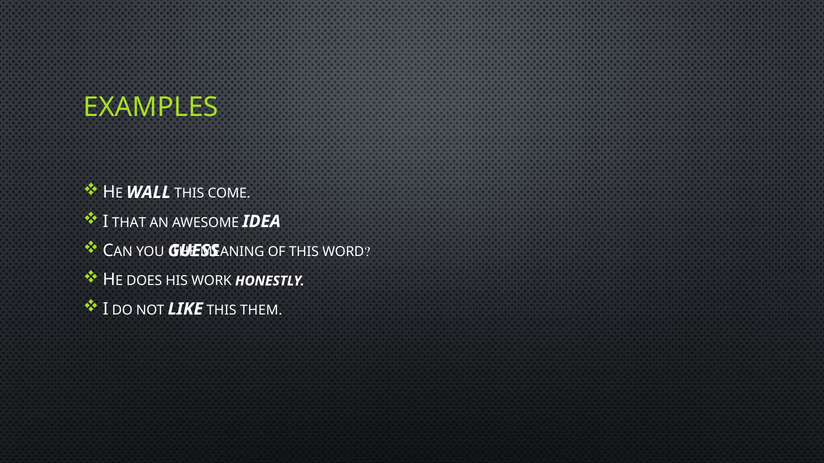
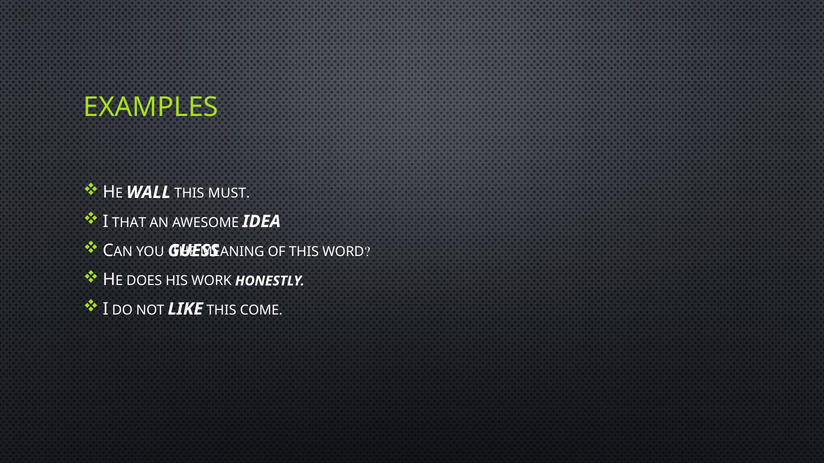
COME: COME -> MUST
THEM: THEM -> COME
